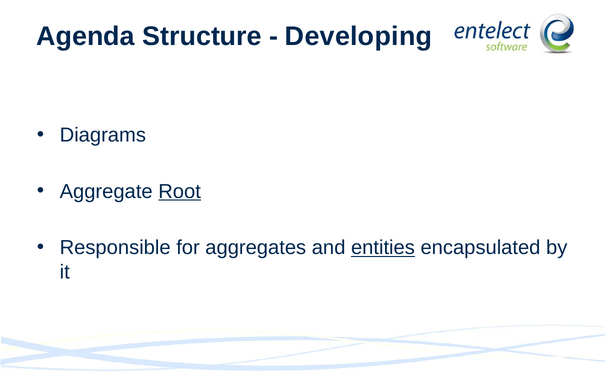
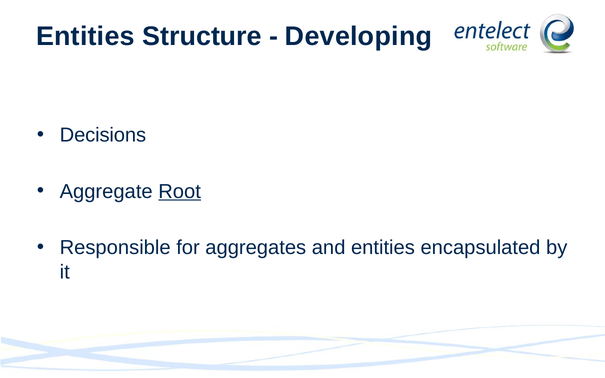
Agenda at (86, 36): Agenda -> Entities
Diagrams: Diagrams -> Decisions
entities at (383, 248) underline: present -> none
